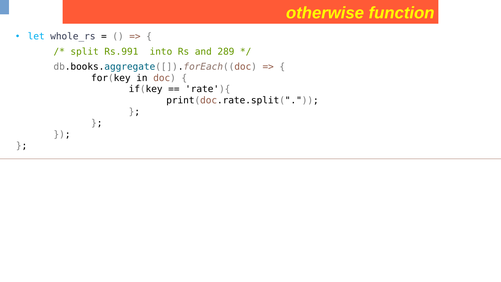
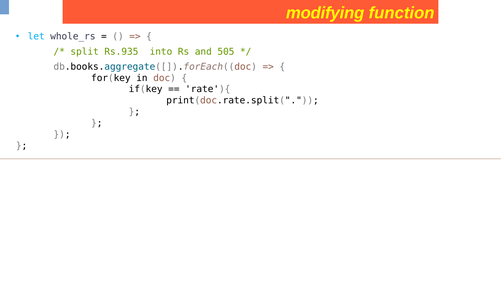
otherwise: otherwise -> modifying
Rs.991: Rs.991 -> Rs.935
289: 289 -> 505
